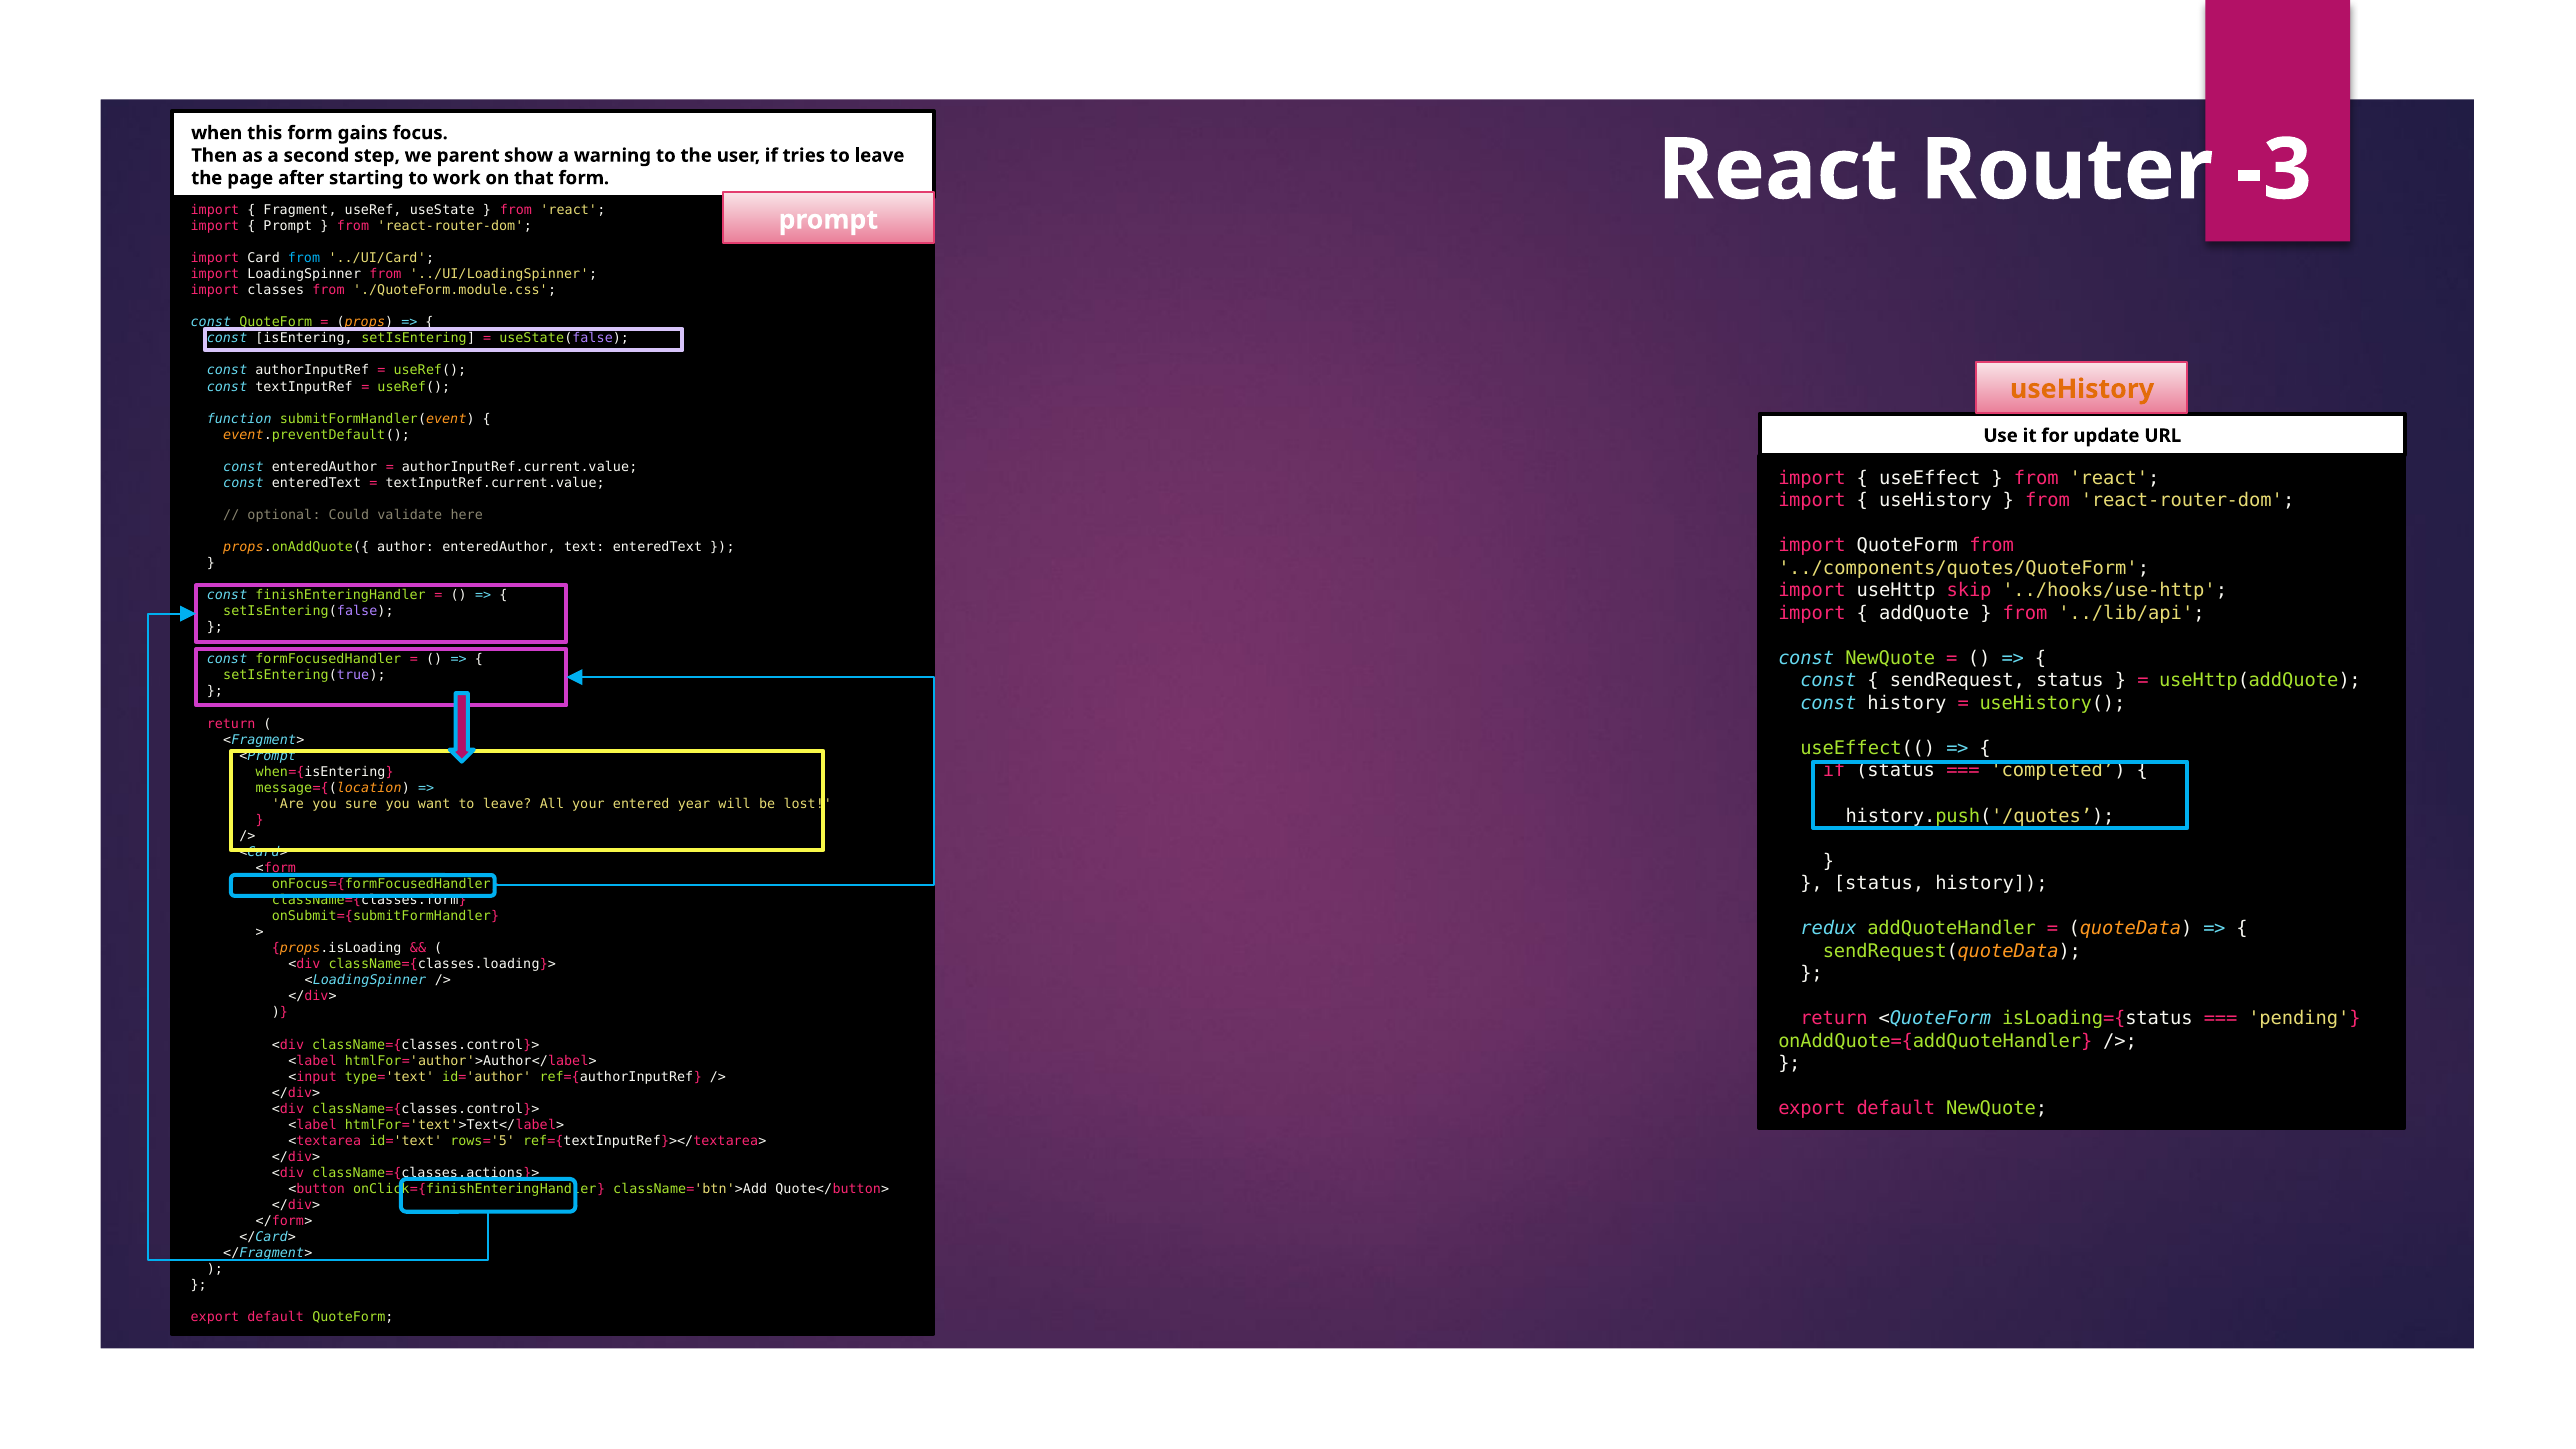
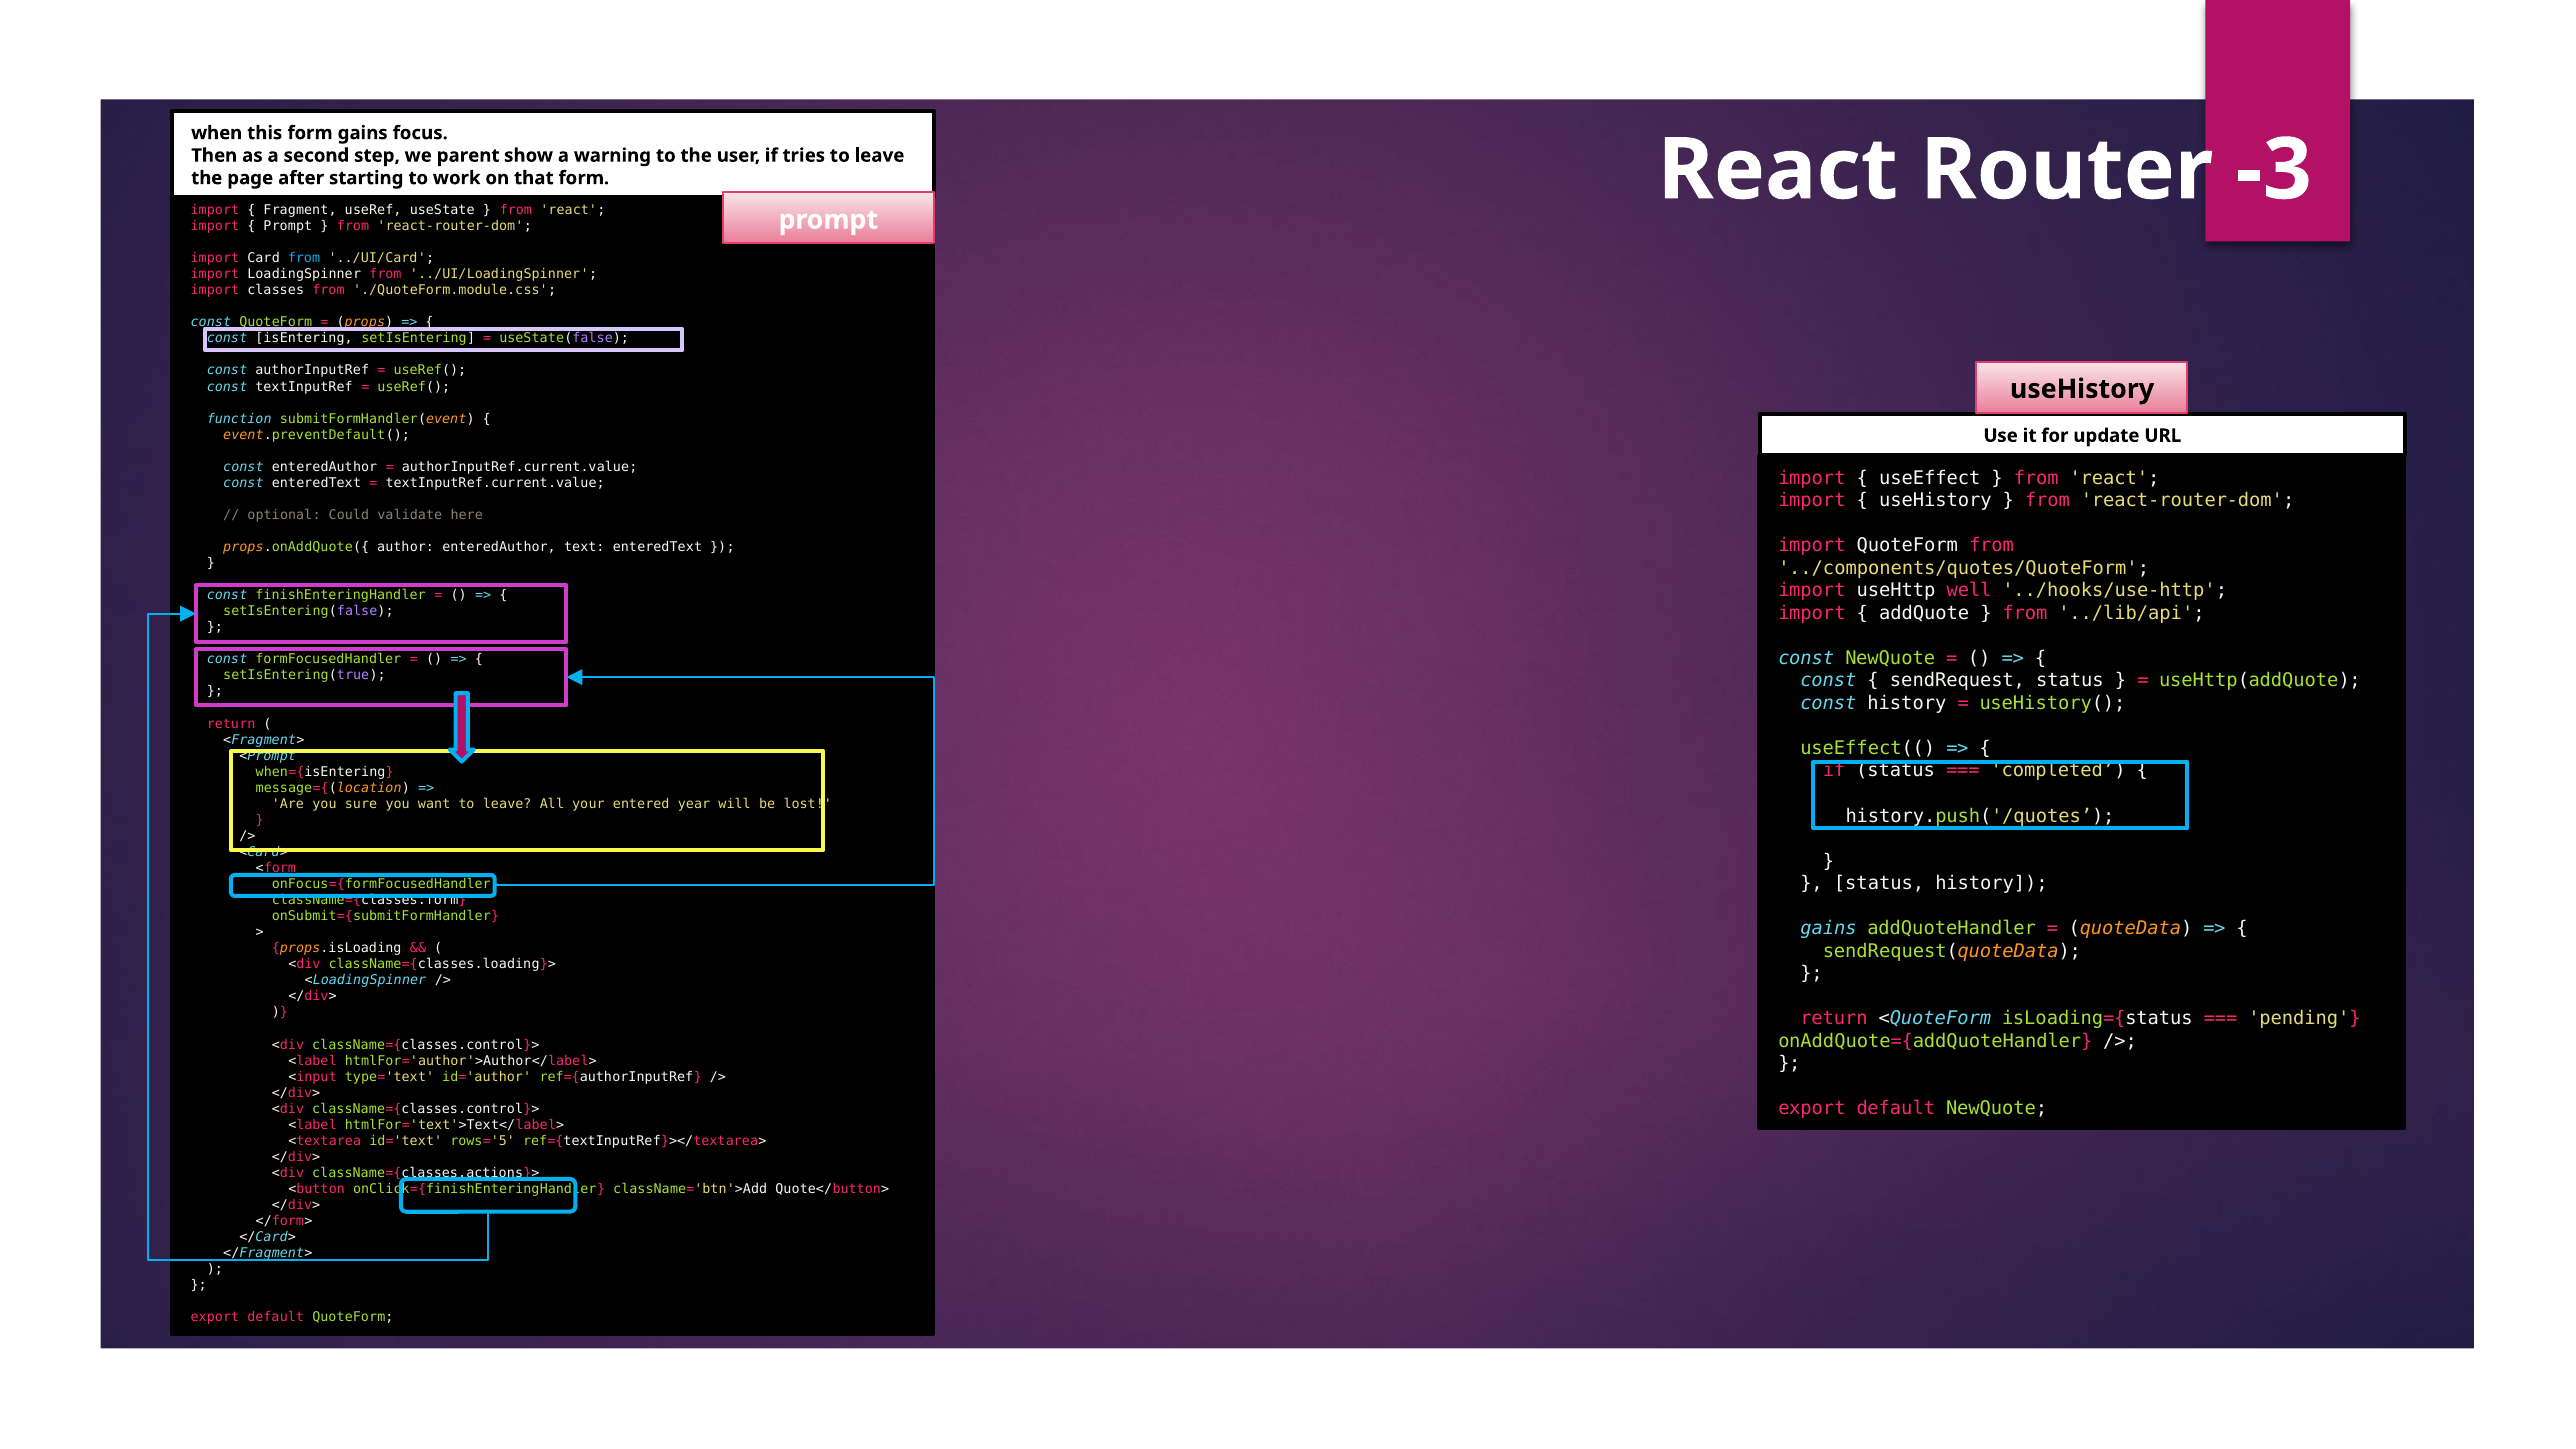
useHistory at (2082, 389) colour: orange -> black
skip: skip -> well
redux at (1829, 928): redux -> gains
